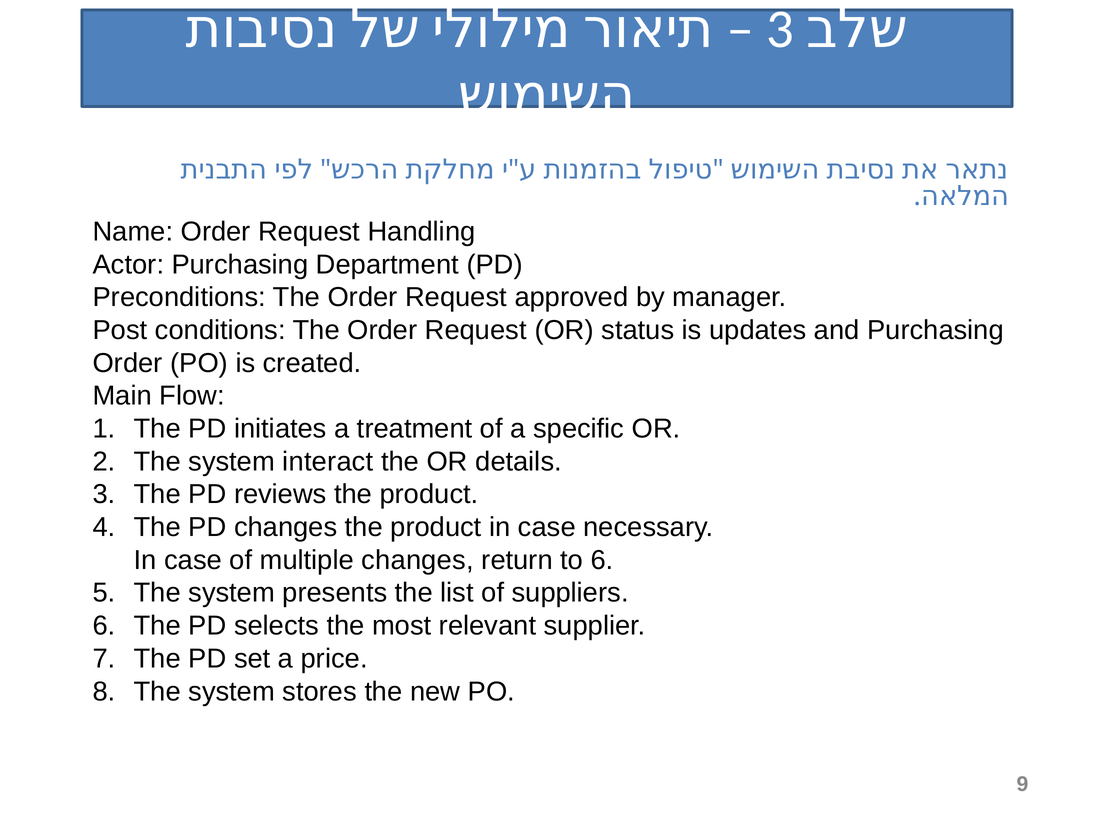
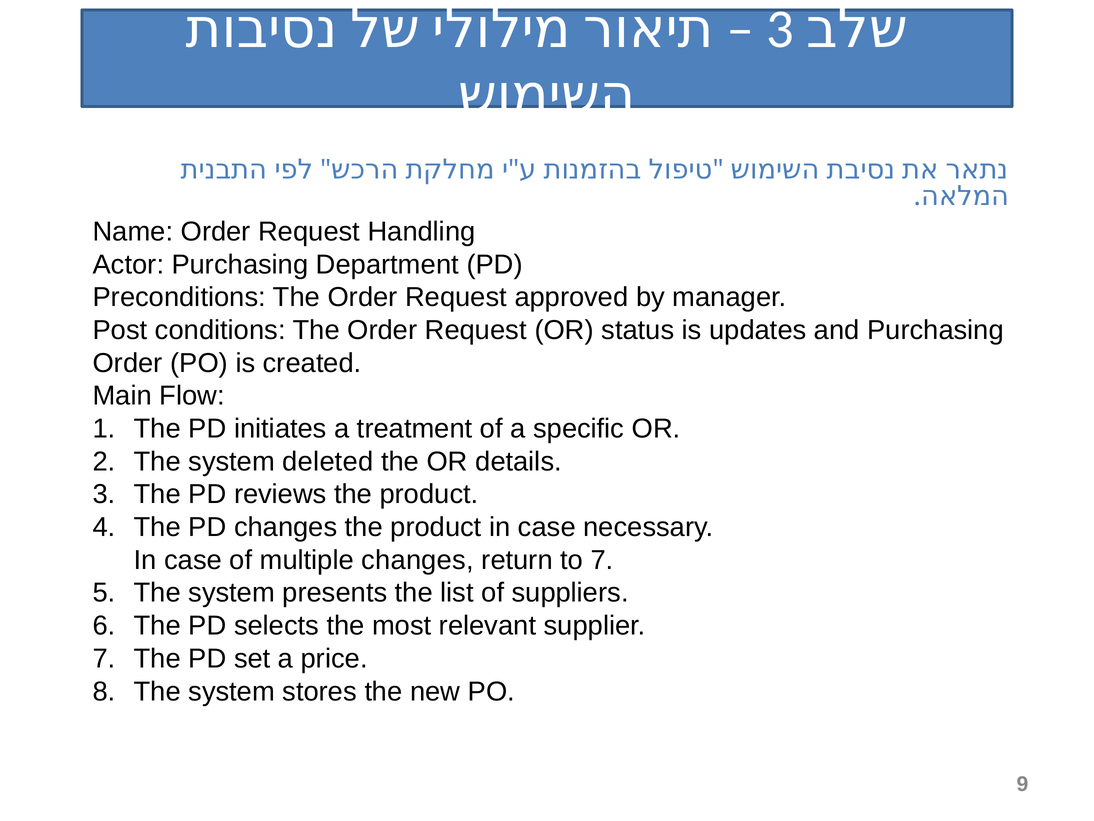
interact: interact -> deleted
to 6: 6 -> 7
